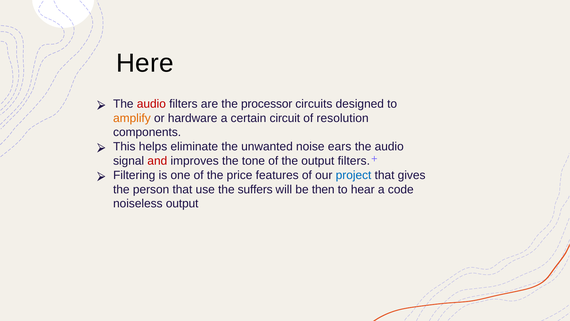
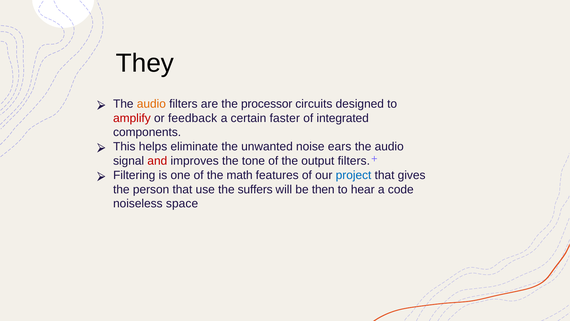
Here: Here -> They
audio at (151, 104) colour: red -> orange
amplify colour: orange -> red
hardware: hardware -> feedback
circuit: circuit -> faster
resolution: resolution -> integrated
price: price -> math
noiseless output: output -> space
